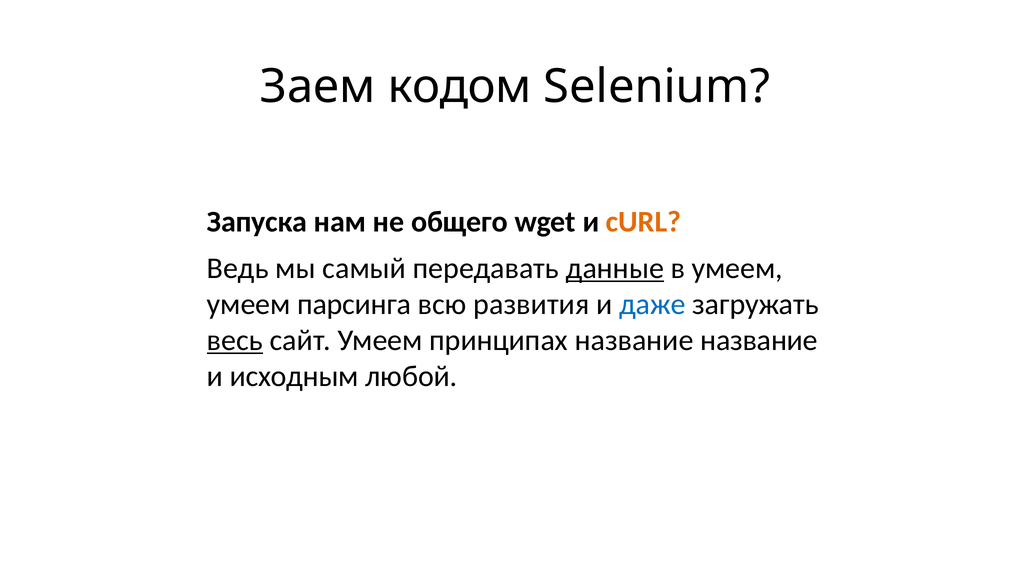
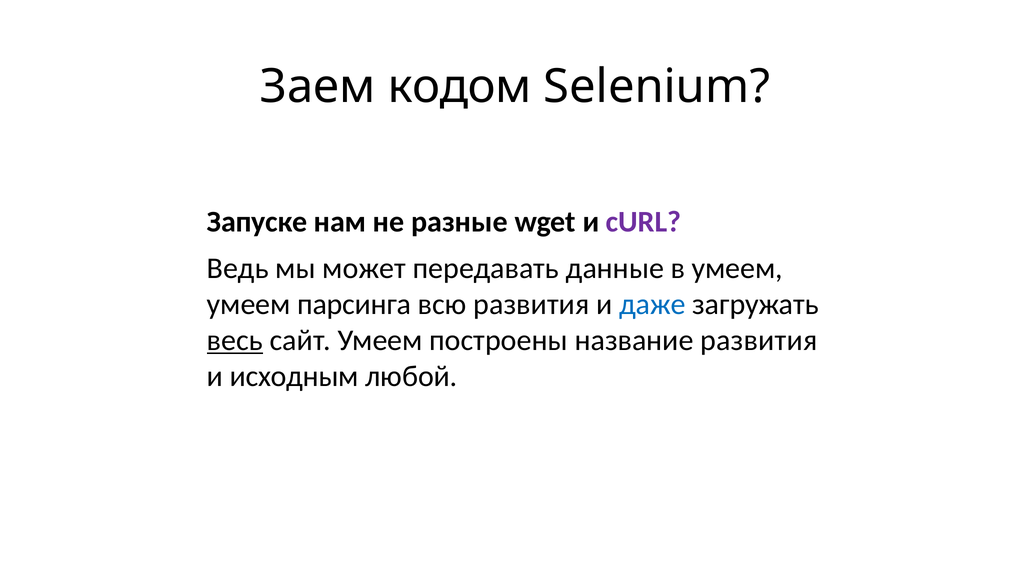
Запуска: Запуска -> Запуске
общего: общего -> разные
cURL colour: orange -> purple
самый: самый -> может
данные underline: present -> none
принципах: принципах -> построены
название название: название -> развития
